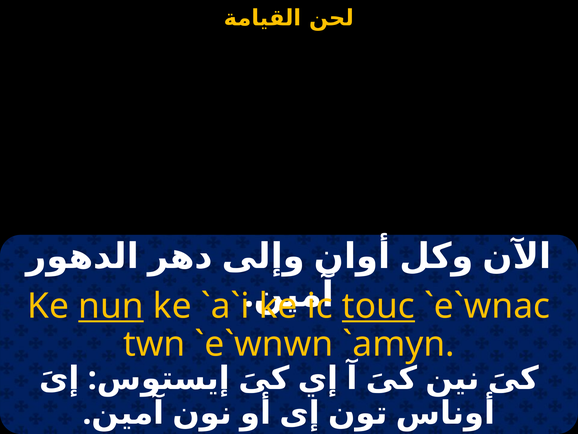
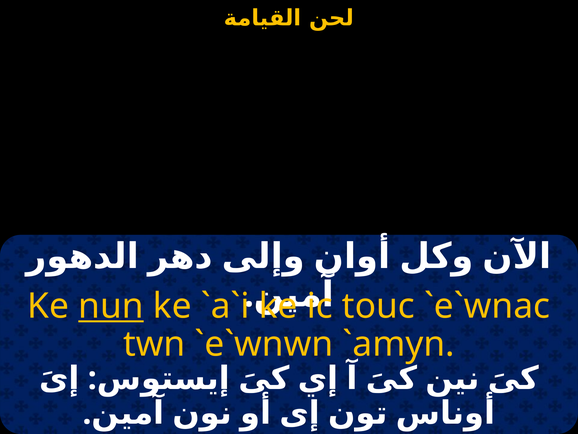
touc underline: present -> none
